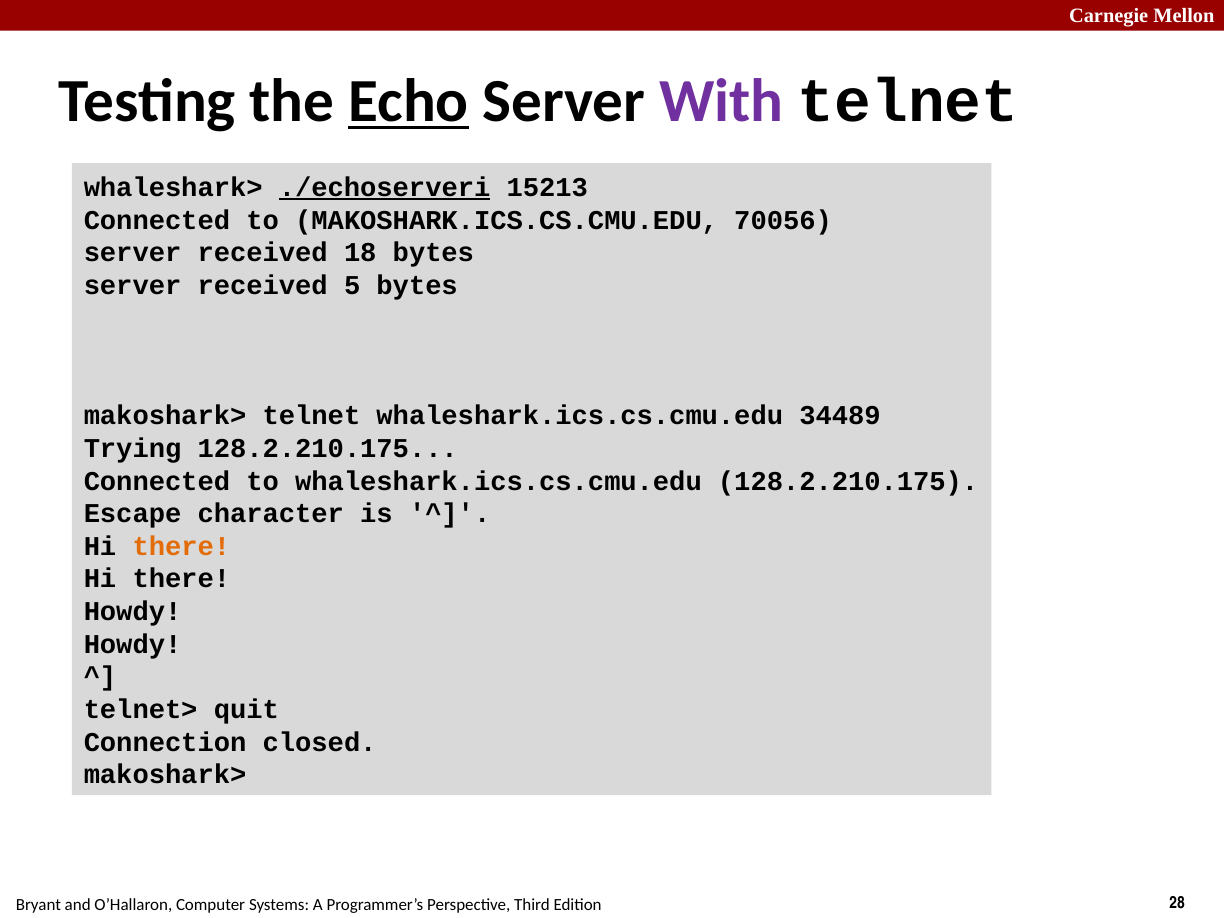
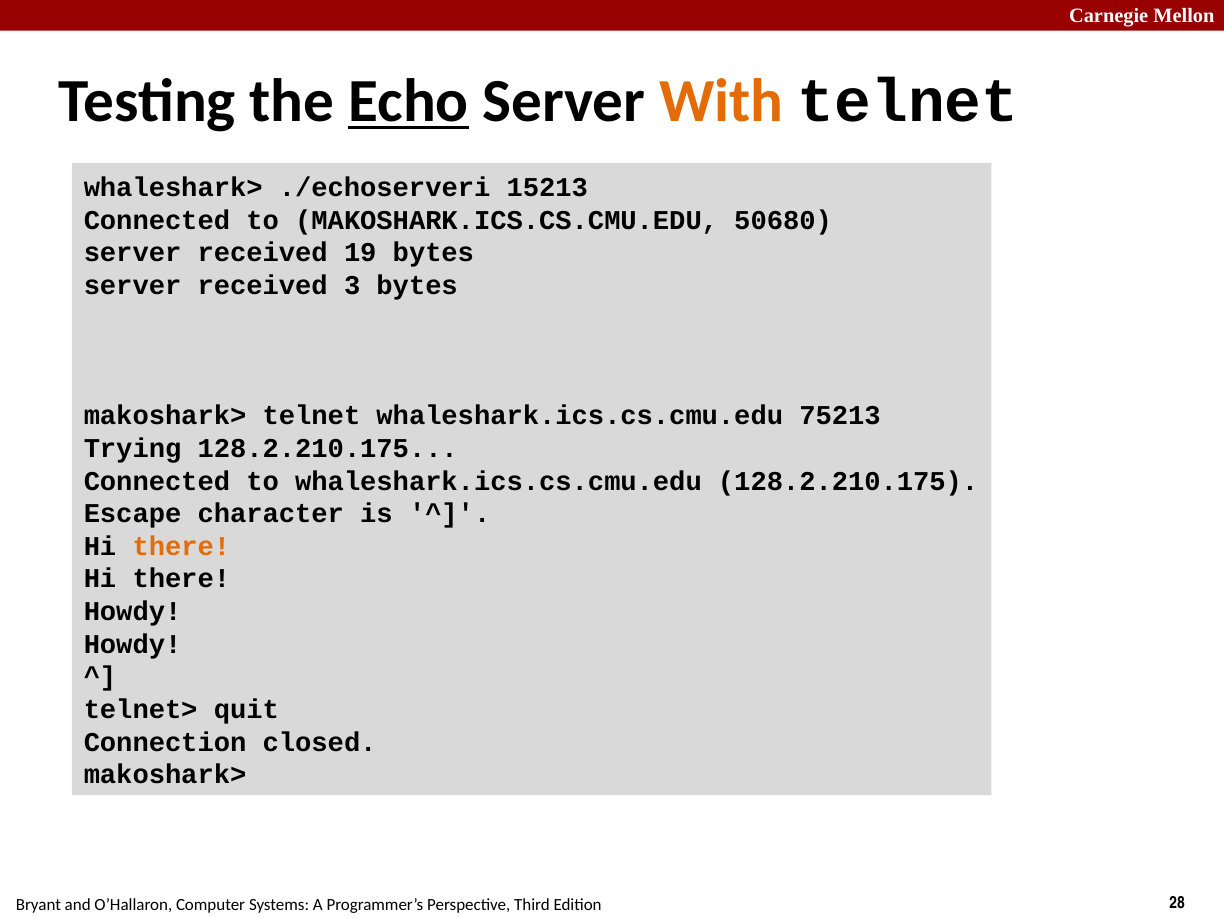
With colour: purple -> orange
./echoserveri underline: present -> none
70056: 70056 -> 50680
18: 18 -> 19
5: 5 -> 3
34489: 34489 -> 75213
